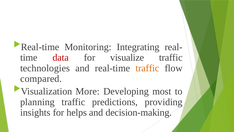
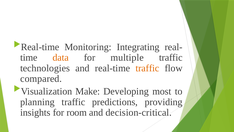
data colour: red -> orange
visualize: visualize -> multiple
More: More -> Make
helps: helps -> room
decision-making: decision-making -> decision-critical
